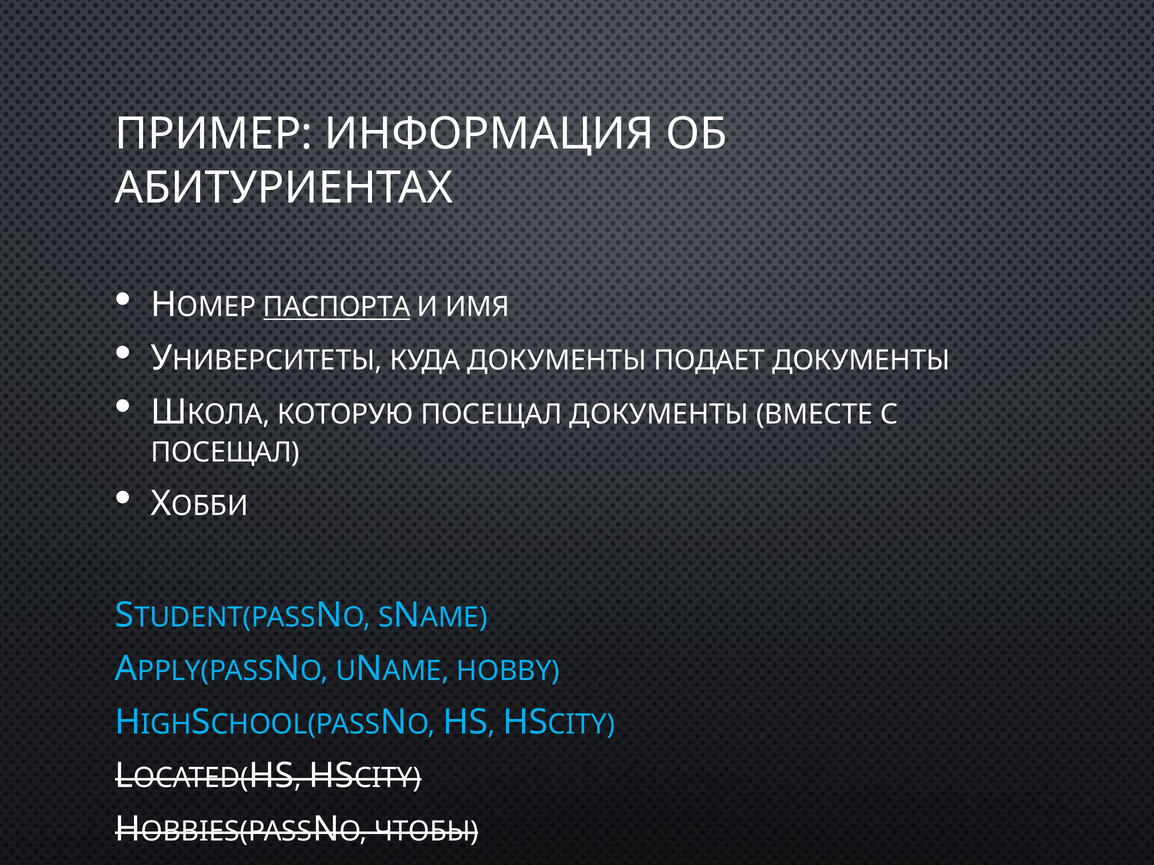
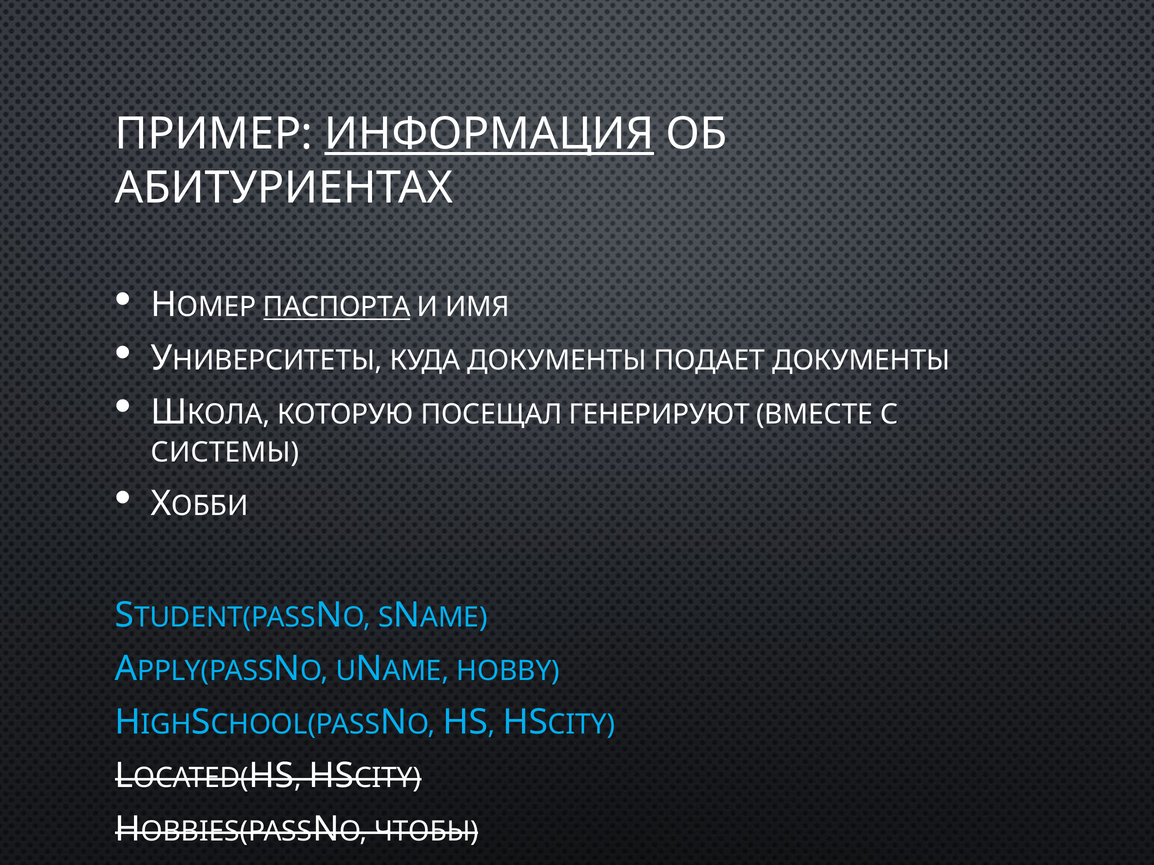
ИНФОРМАЦИЯ underline: none -> present
ПОСЕЩАЛ ДОКУМЕНТЫ: ДОКУМЕНТЫ -> ГЕНЕРИРУЮТ
ПОСЕЩАЛ at (225, 453): ПОСЕЩАЛ -> СИСТЕМЫ
